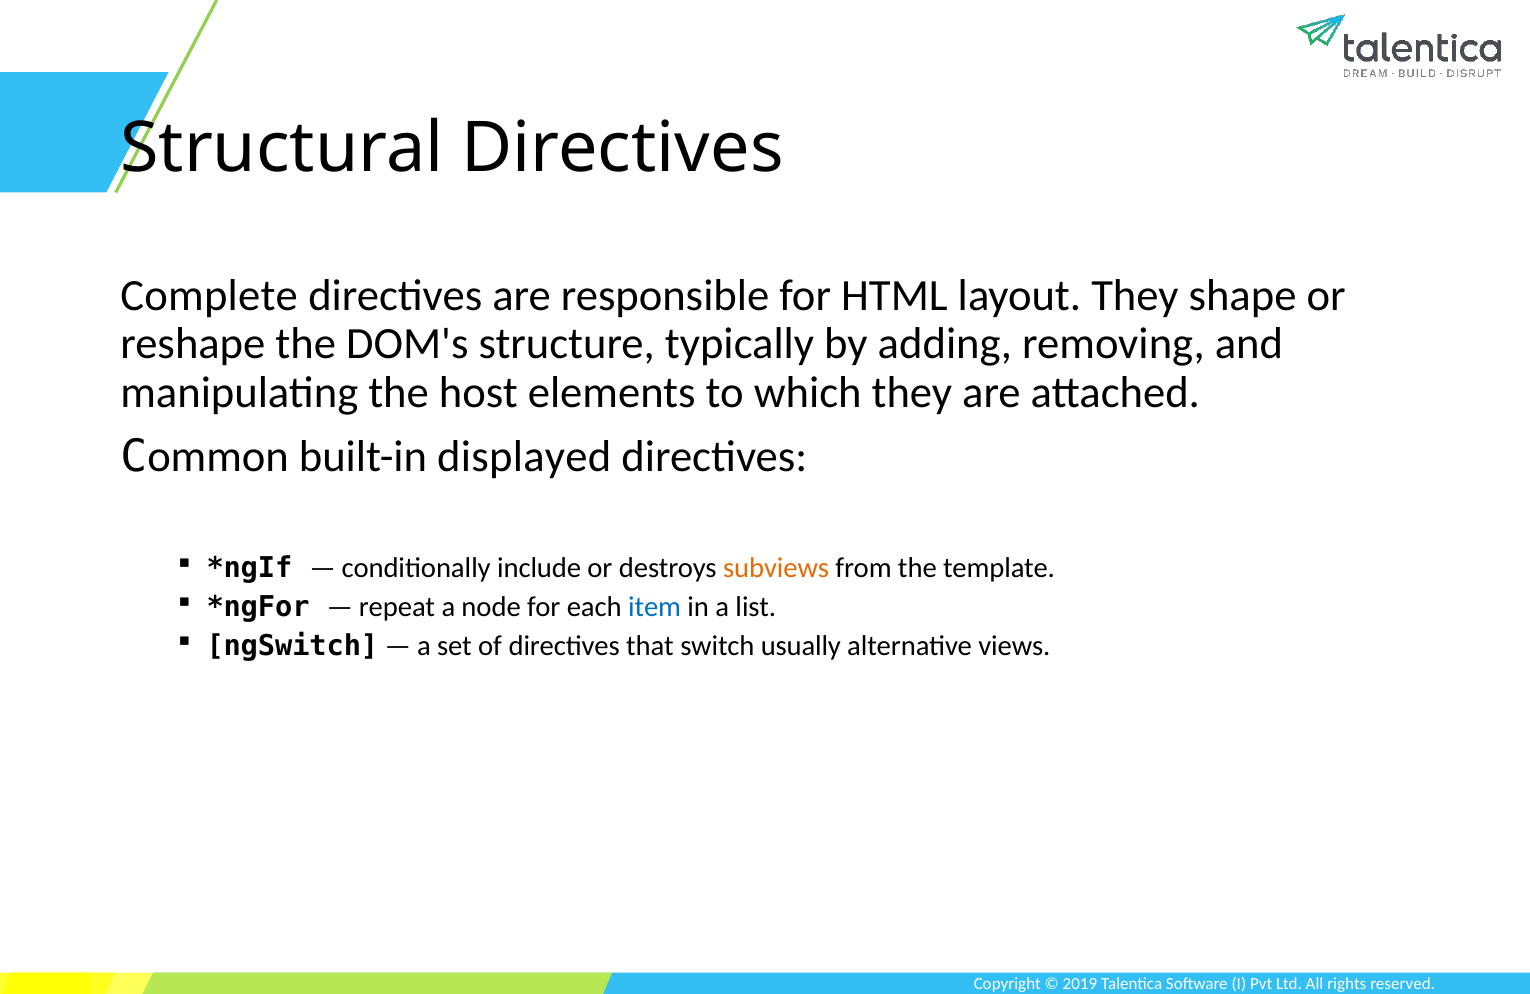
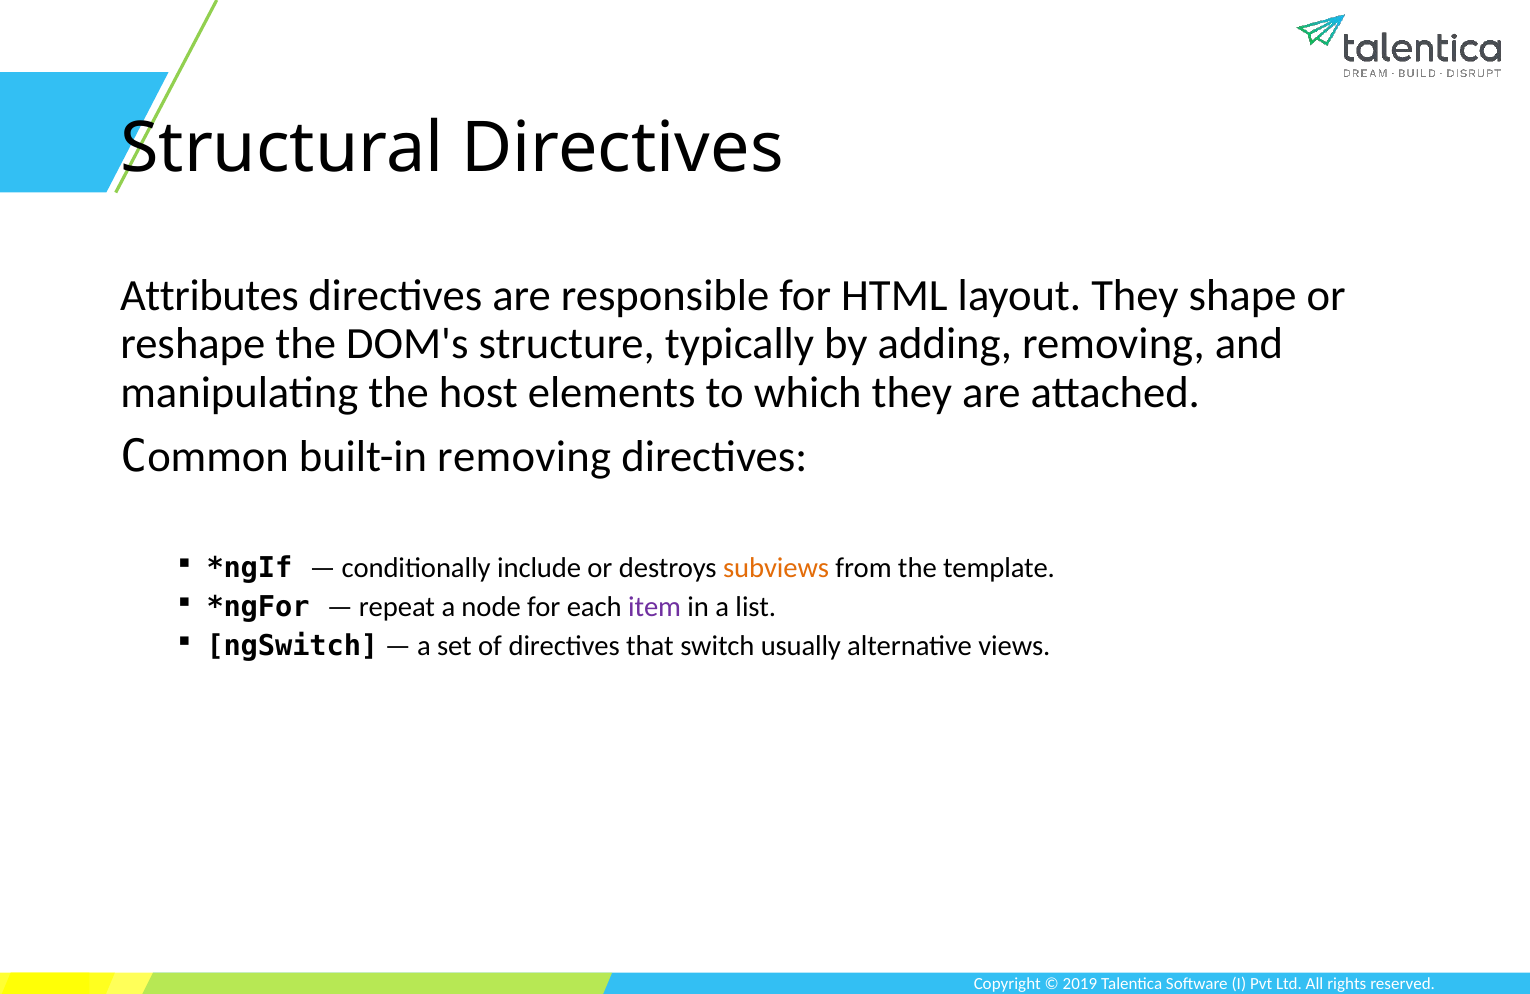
Complete: Complete -> Attributes
built-in displayed: displayed -> removing
item colour: blue -> purple
